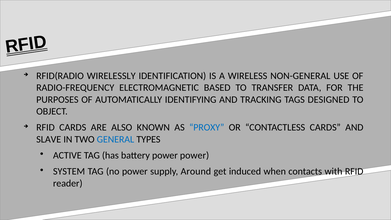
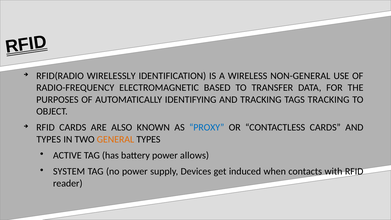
TAGS DESIGNED: DESIGNED -> TRACKING
SLAVE at (49, 139): SLAVE -> TYPES
GENERAL colour: blue -> orange
power power: power -> allows
Around: Around -> Devices
